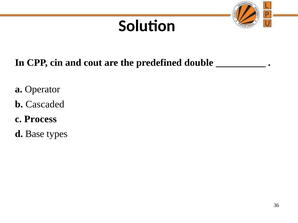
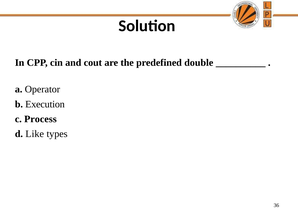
Cascaded: Cascaded -> Execution
Base: Base -> Like
